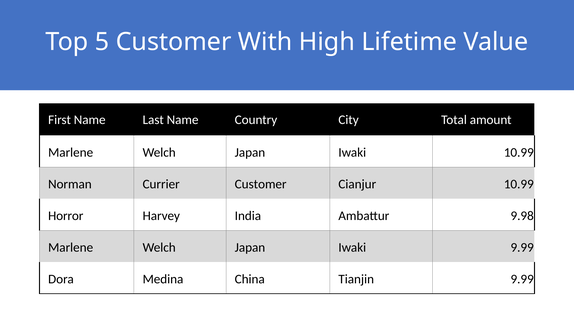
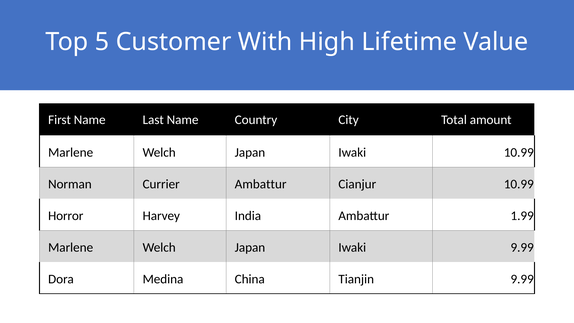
Currier Customer: Customer -> Ambattur
9.98: 9.98 -> 1.99
